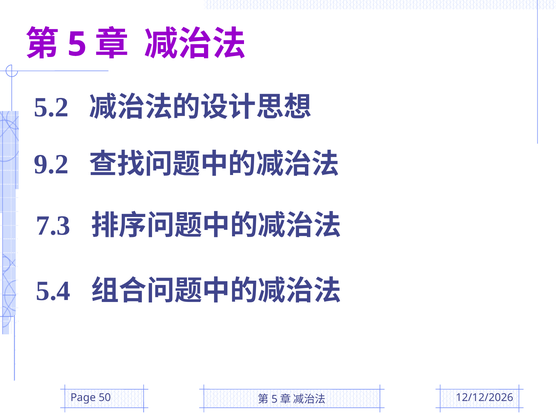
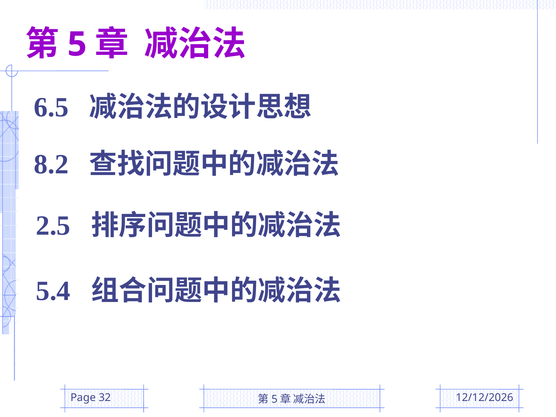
5.2: 5.2 -> 6.5
9.2: 9.2 -> 8.2
7.3: 7.3 -> 2.5
50: 50 -> 32
